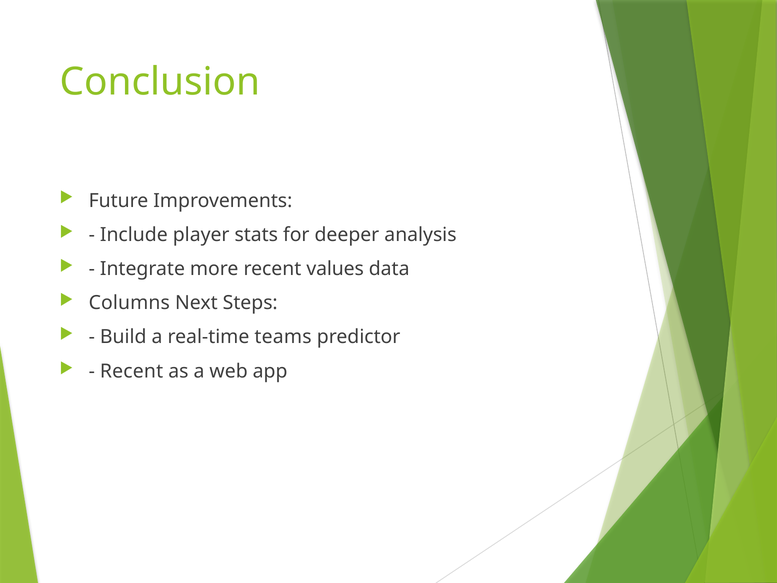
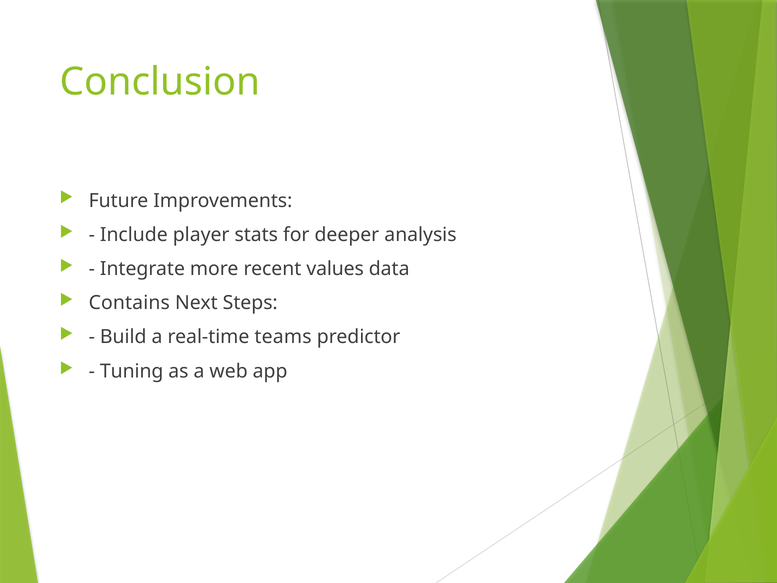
Columns: Columns -> Contains
Recent at (132, 371): Recent -> Tuning
